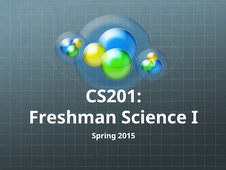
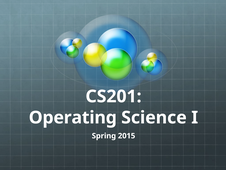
Freshman: Freshman -> Operating
